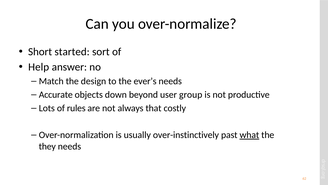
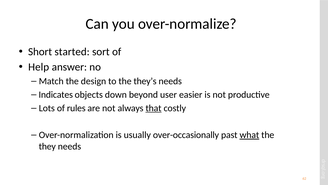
ever’s: ever’s -> they’s
Accurate: Accurate -> Indicates
group: group -> easier
that underline: none -> present
over-instinctively: over-instinctively -> over-occasionally
